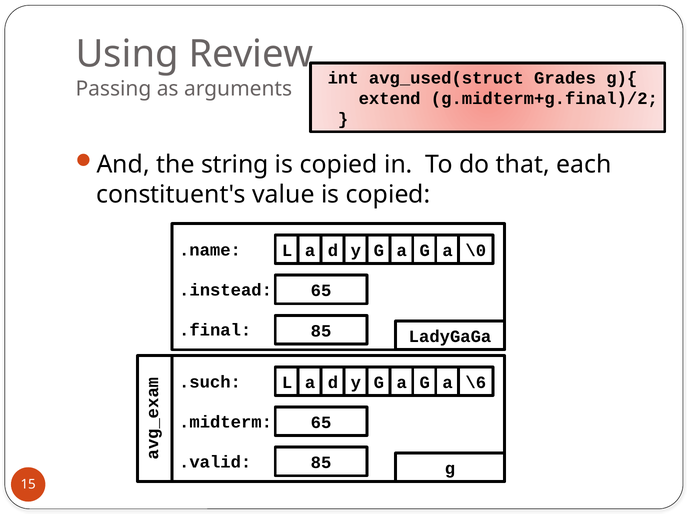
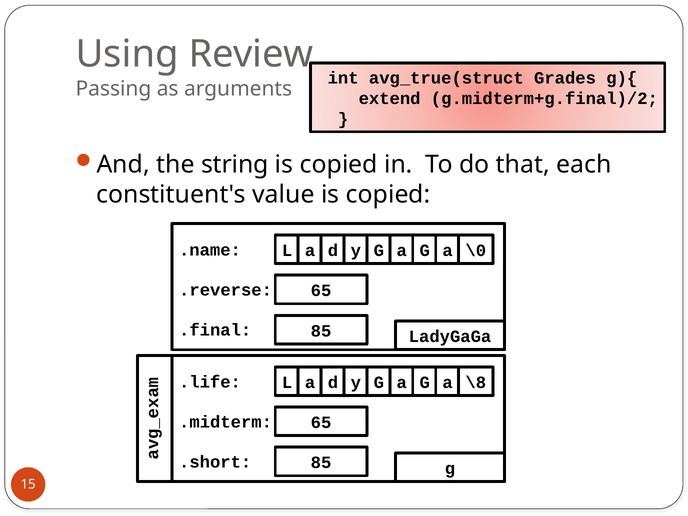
avg_used(struct: avg_used(struct -> avg_true(struct
.instead: .instead -> .reverse
.such: .such -> .life
\6: \6 -> \8
.valid: .valid -> .short
